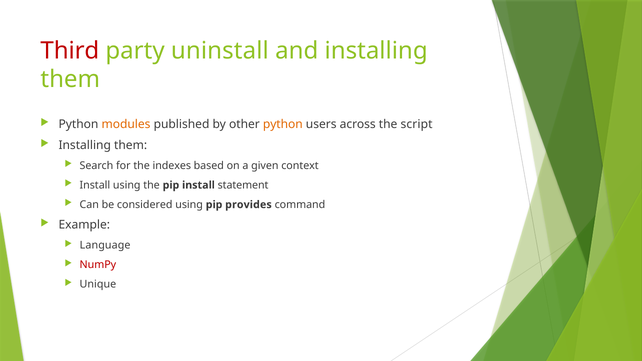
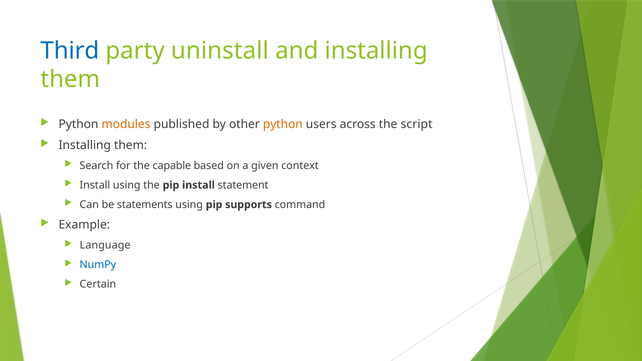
Third colour: red -> blue
indexes: indexes -> capable
considered: considered -> statements
provides: provides -> supports
NumPy colour: red -> blue
Unique: Unique -> Certain
